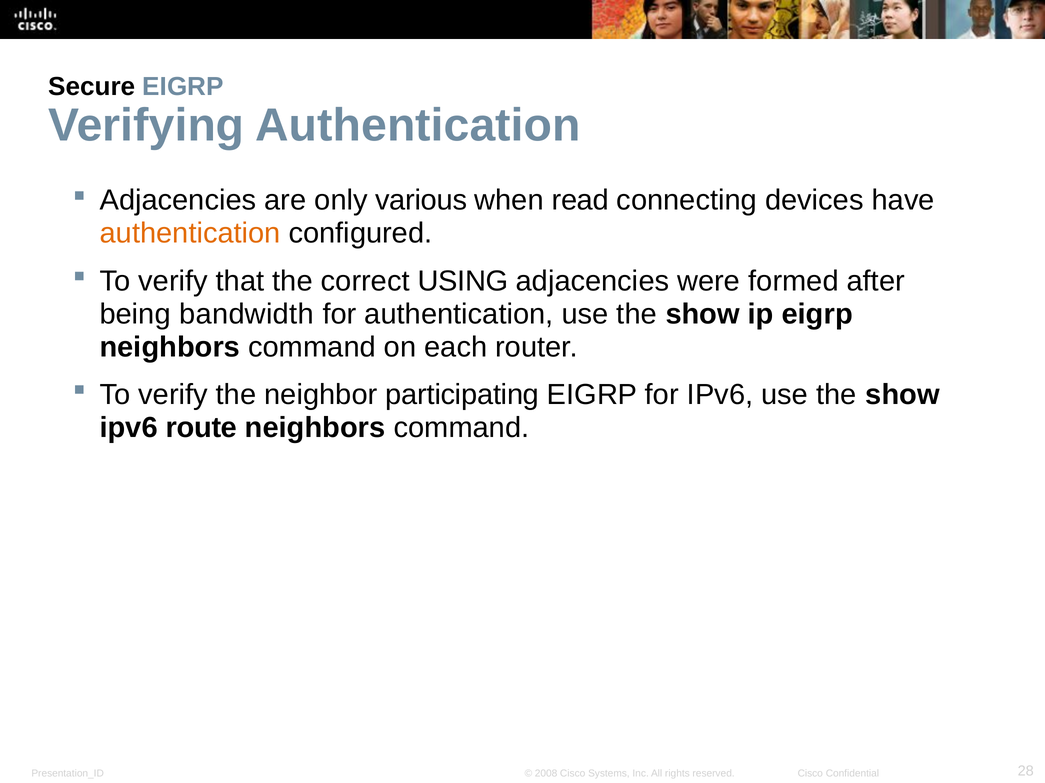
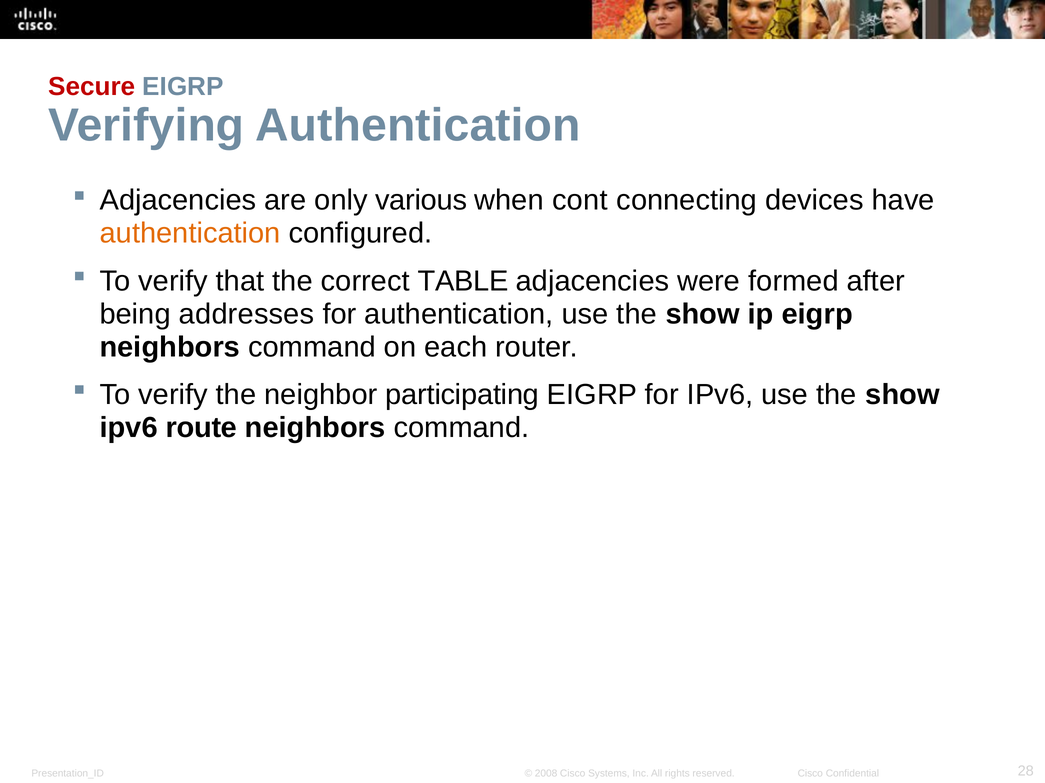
Secure colour: black -> red
read: read -> cont
USING: USING -> TABLE
bandwidth: bandwidth -> addresses
